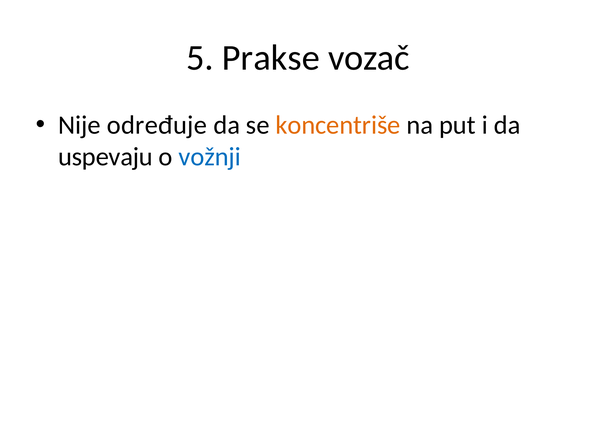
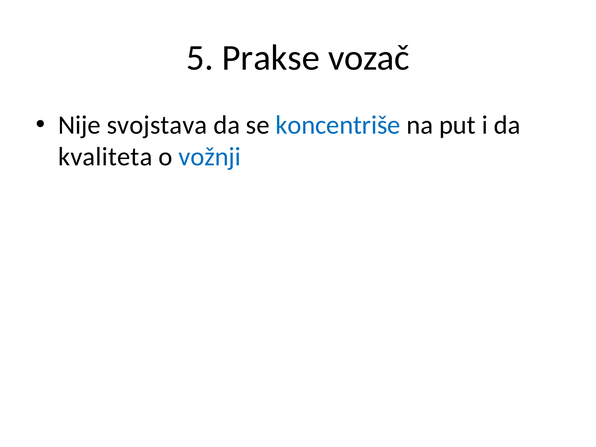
određuje: određuje -> svojstava
koncentriše colour: orange -> blue
uspevaju: uspevaju -> kvaliteta
